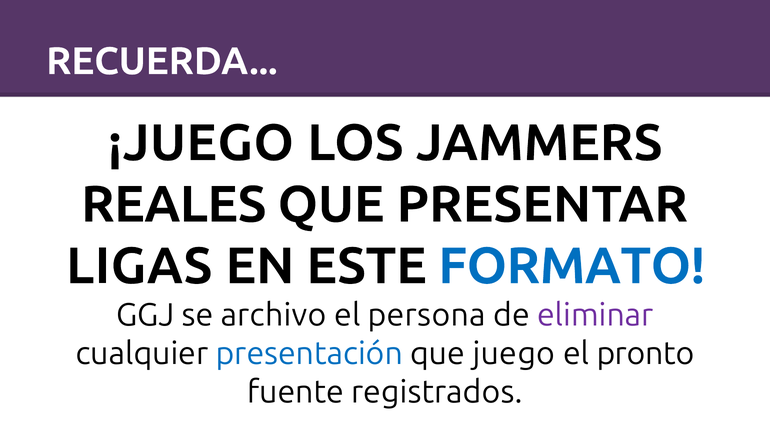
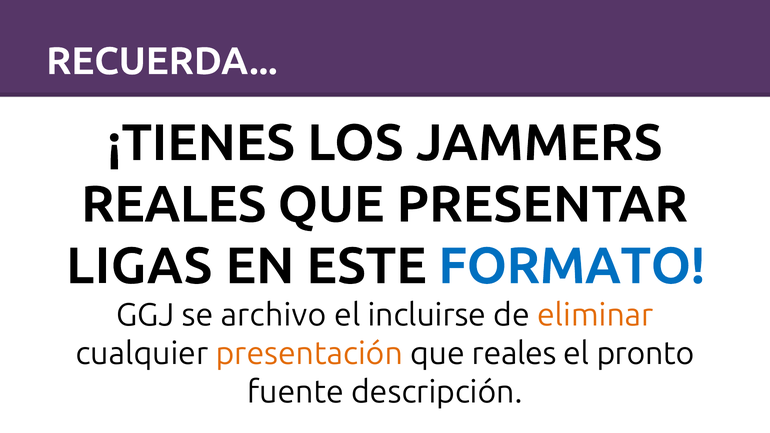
¡JUEGO: ¡JUEGO -> ¡TIENES
persona: persona -> incluirse
eliminar colour: purple -> orange
presentación colour: blue -> orange
que juego: juego -> reales
registrados: registrados -> descripción
